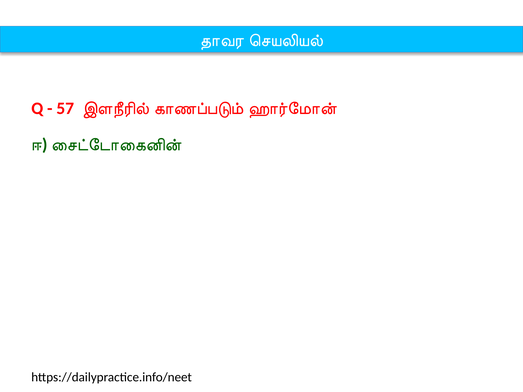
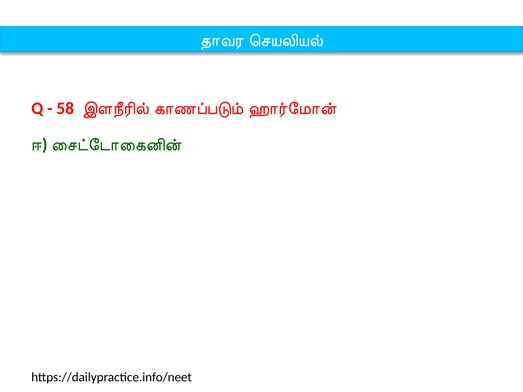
57: 57 -> 58
